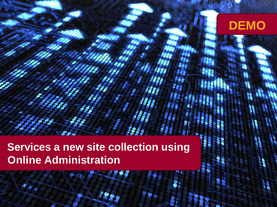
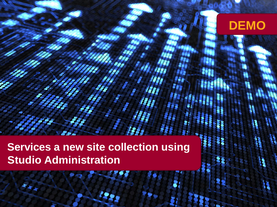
Online: Online -> Studio
